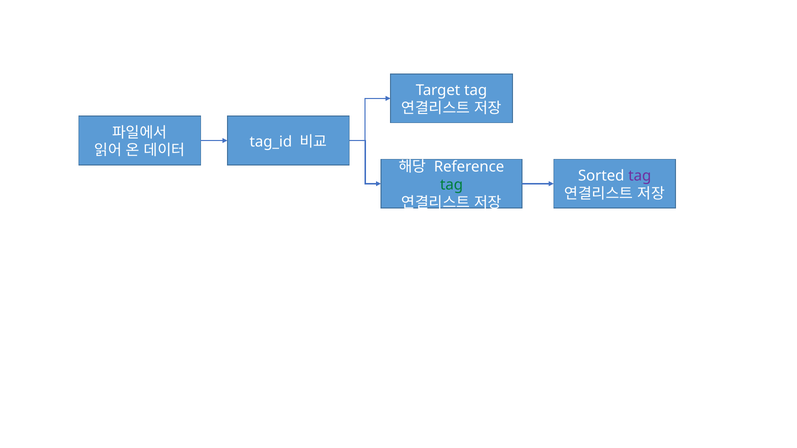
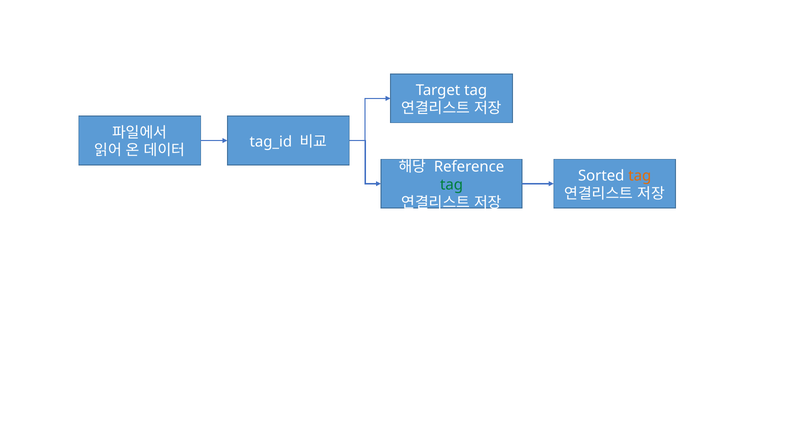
tag at (640, 176) colour: purple -> orange
